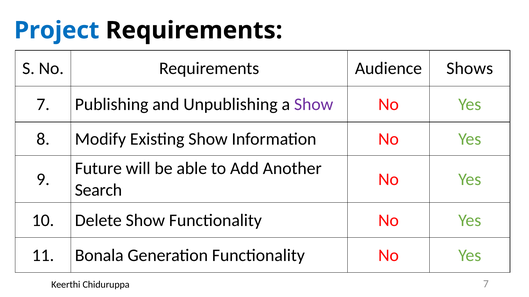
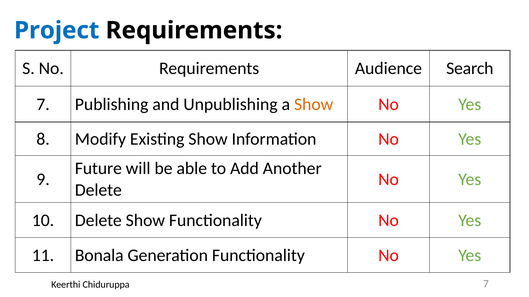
Shows: Shows -> Search
Show at (314, 104) colour: purple -> orange
Search at (98, 190): Search -> Delete
